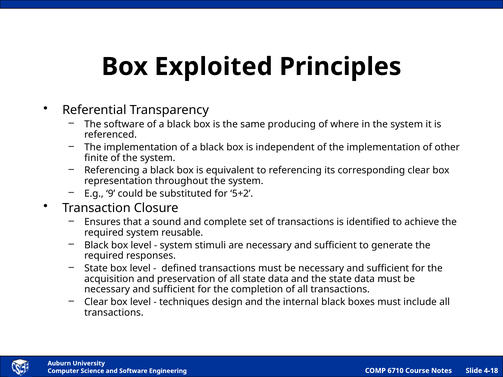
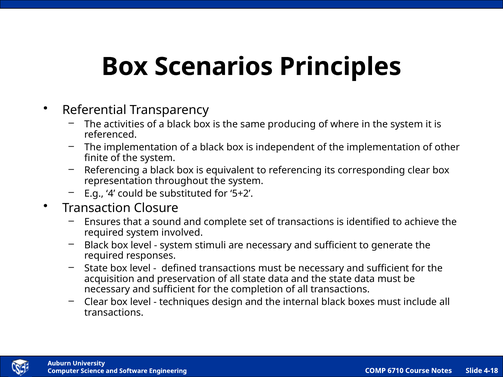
Exploited: Exploited -> Scenarios
The software: software -> activities
9: 9 -> 4
reusable: reusable -> involved
